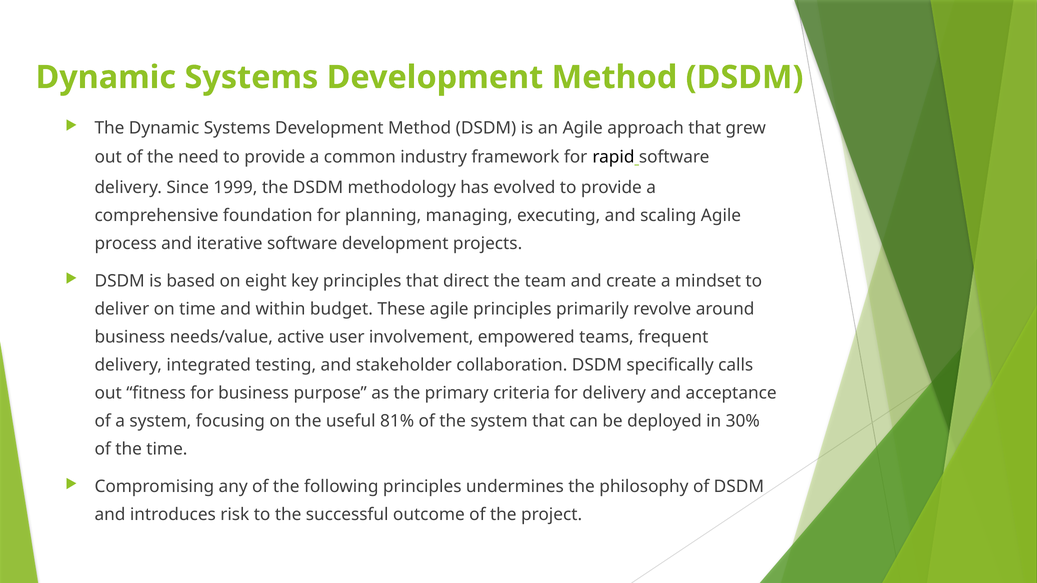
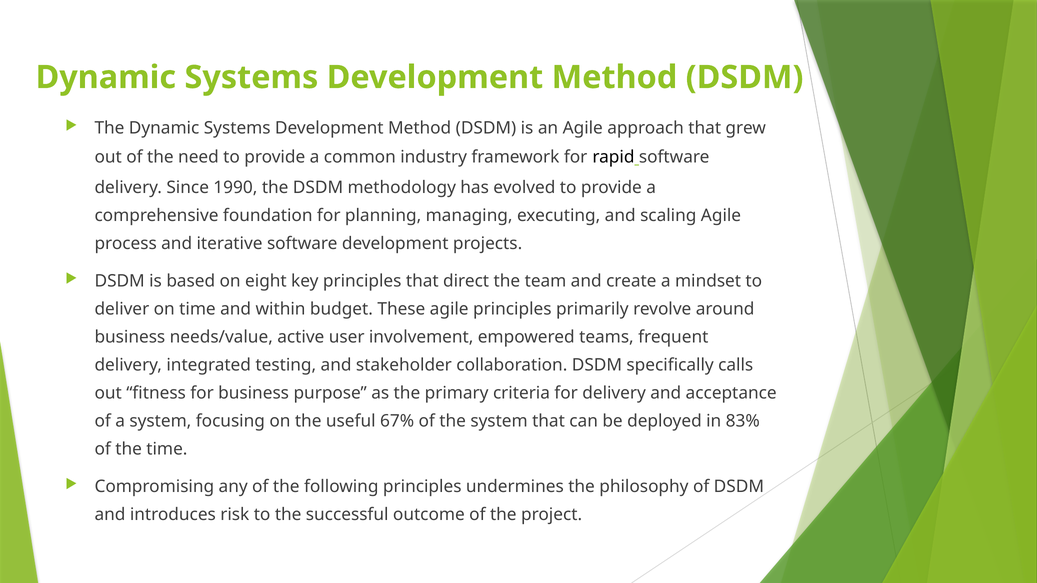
1999: 1999 -> 1990
81%: 81% -> 67%
30%: 30% -> 83%
